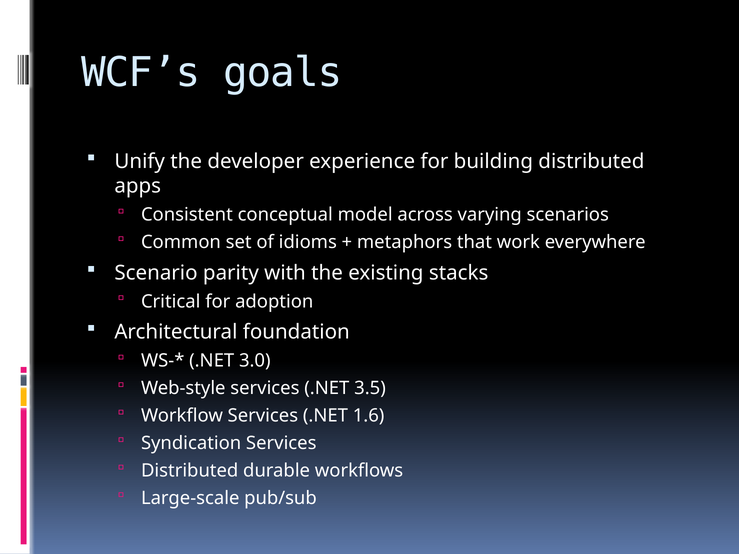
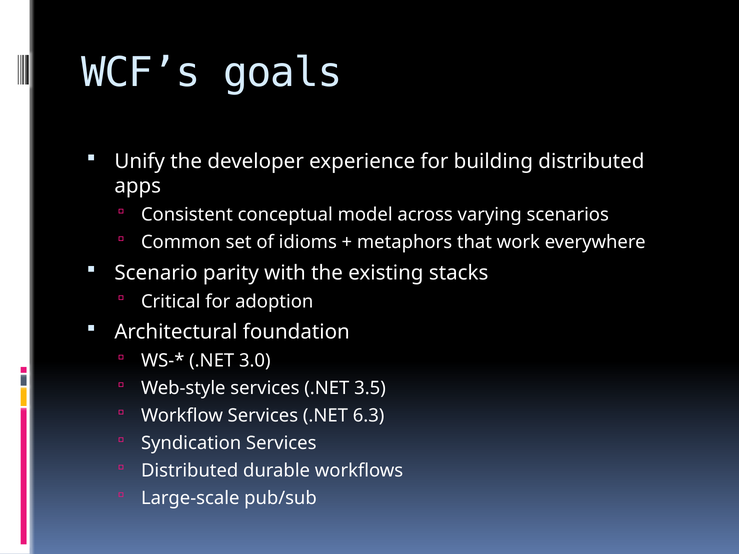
1.6: 1.6 -> 6.3
